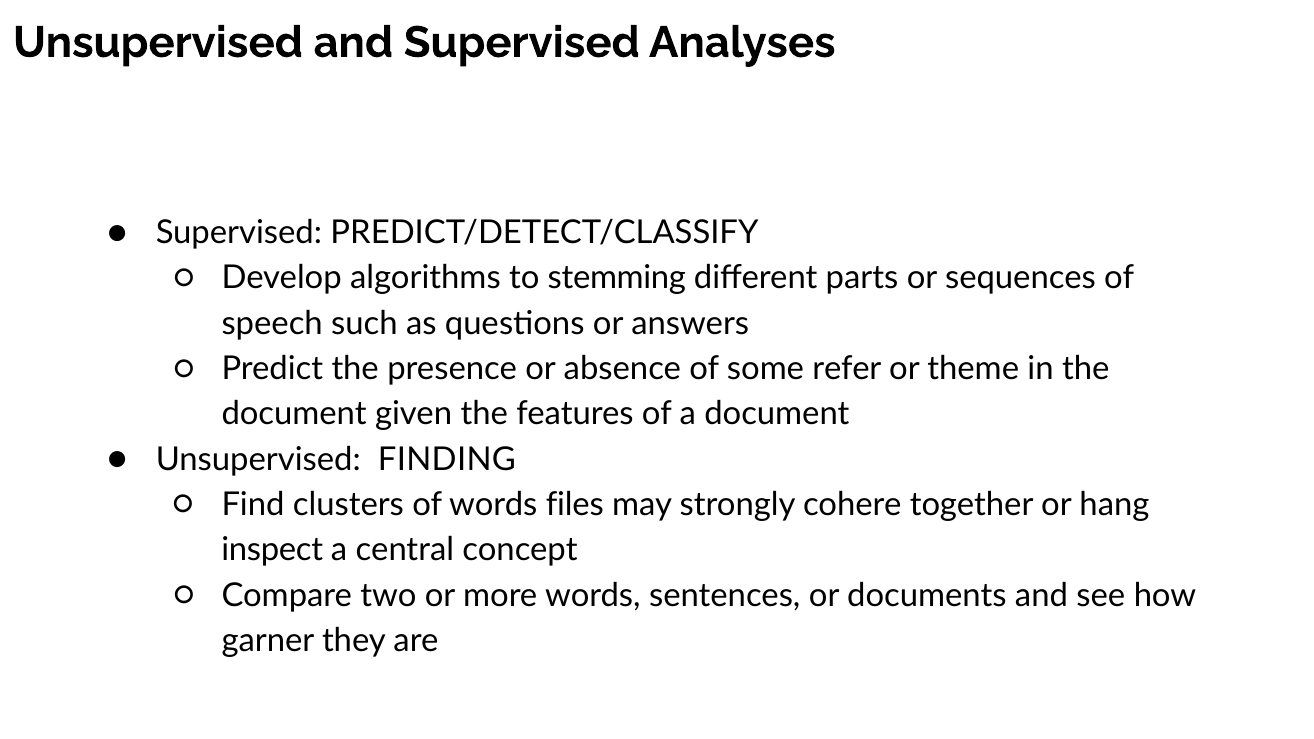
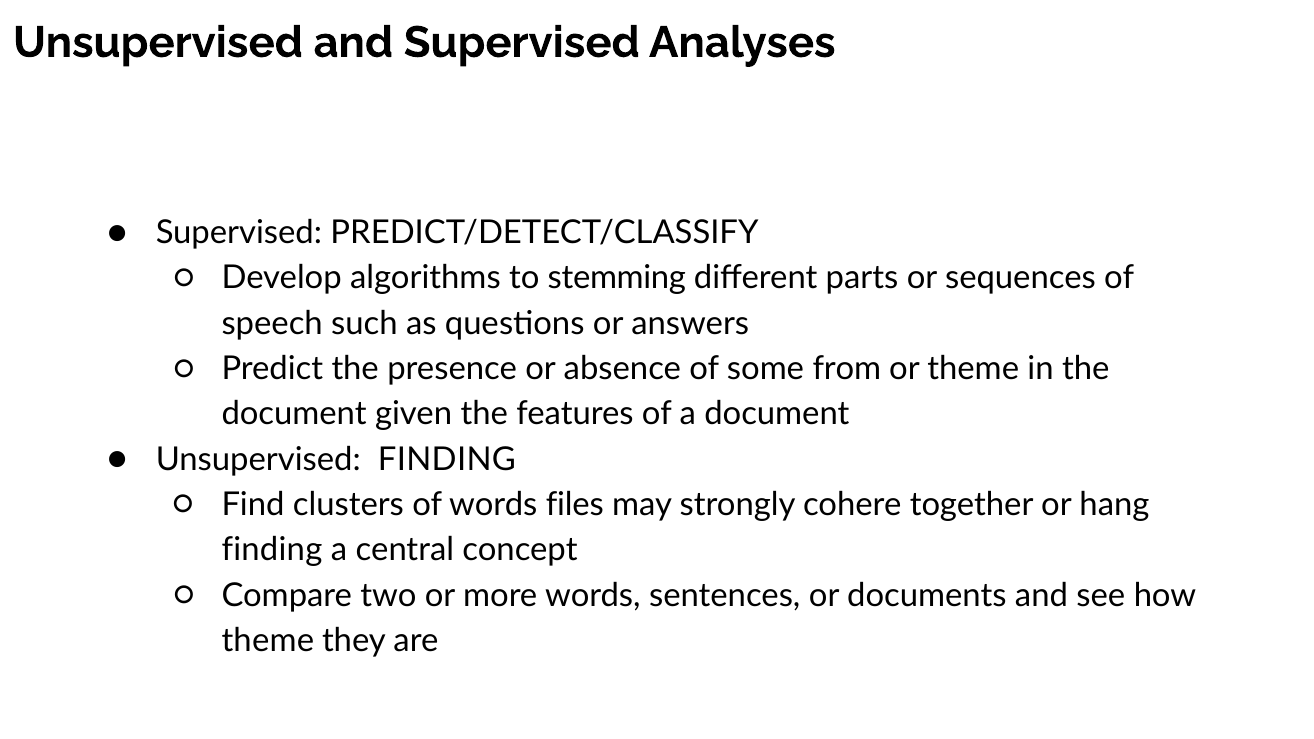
refer: refer -> from
inspect at (272, 550): inspect -> finding
garner at (268, 641): garner -> theme
